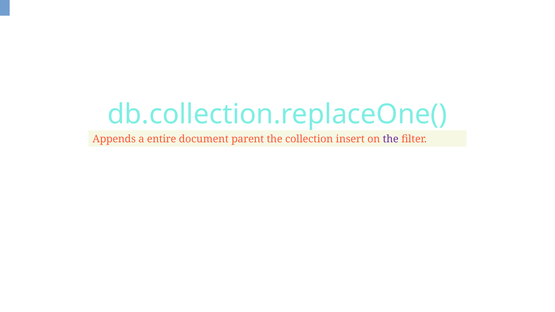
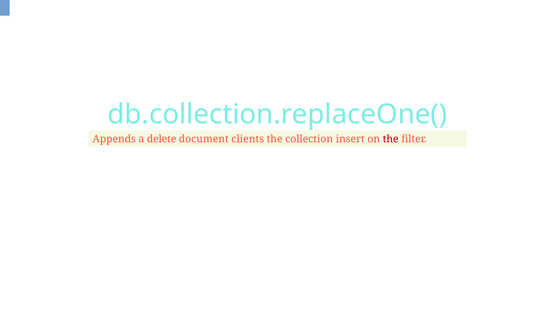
entire: entire -> delete
parent: parent -> clients
the at (391, 139) colour: purple -> red
